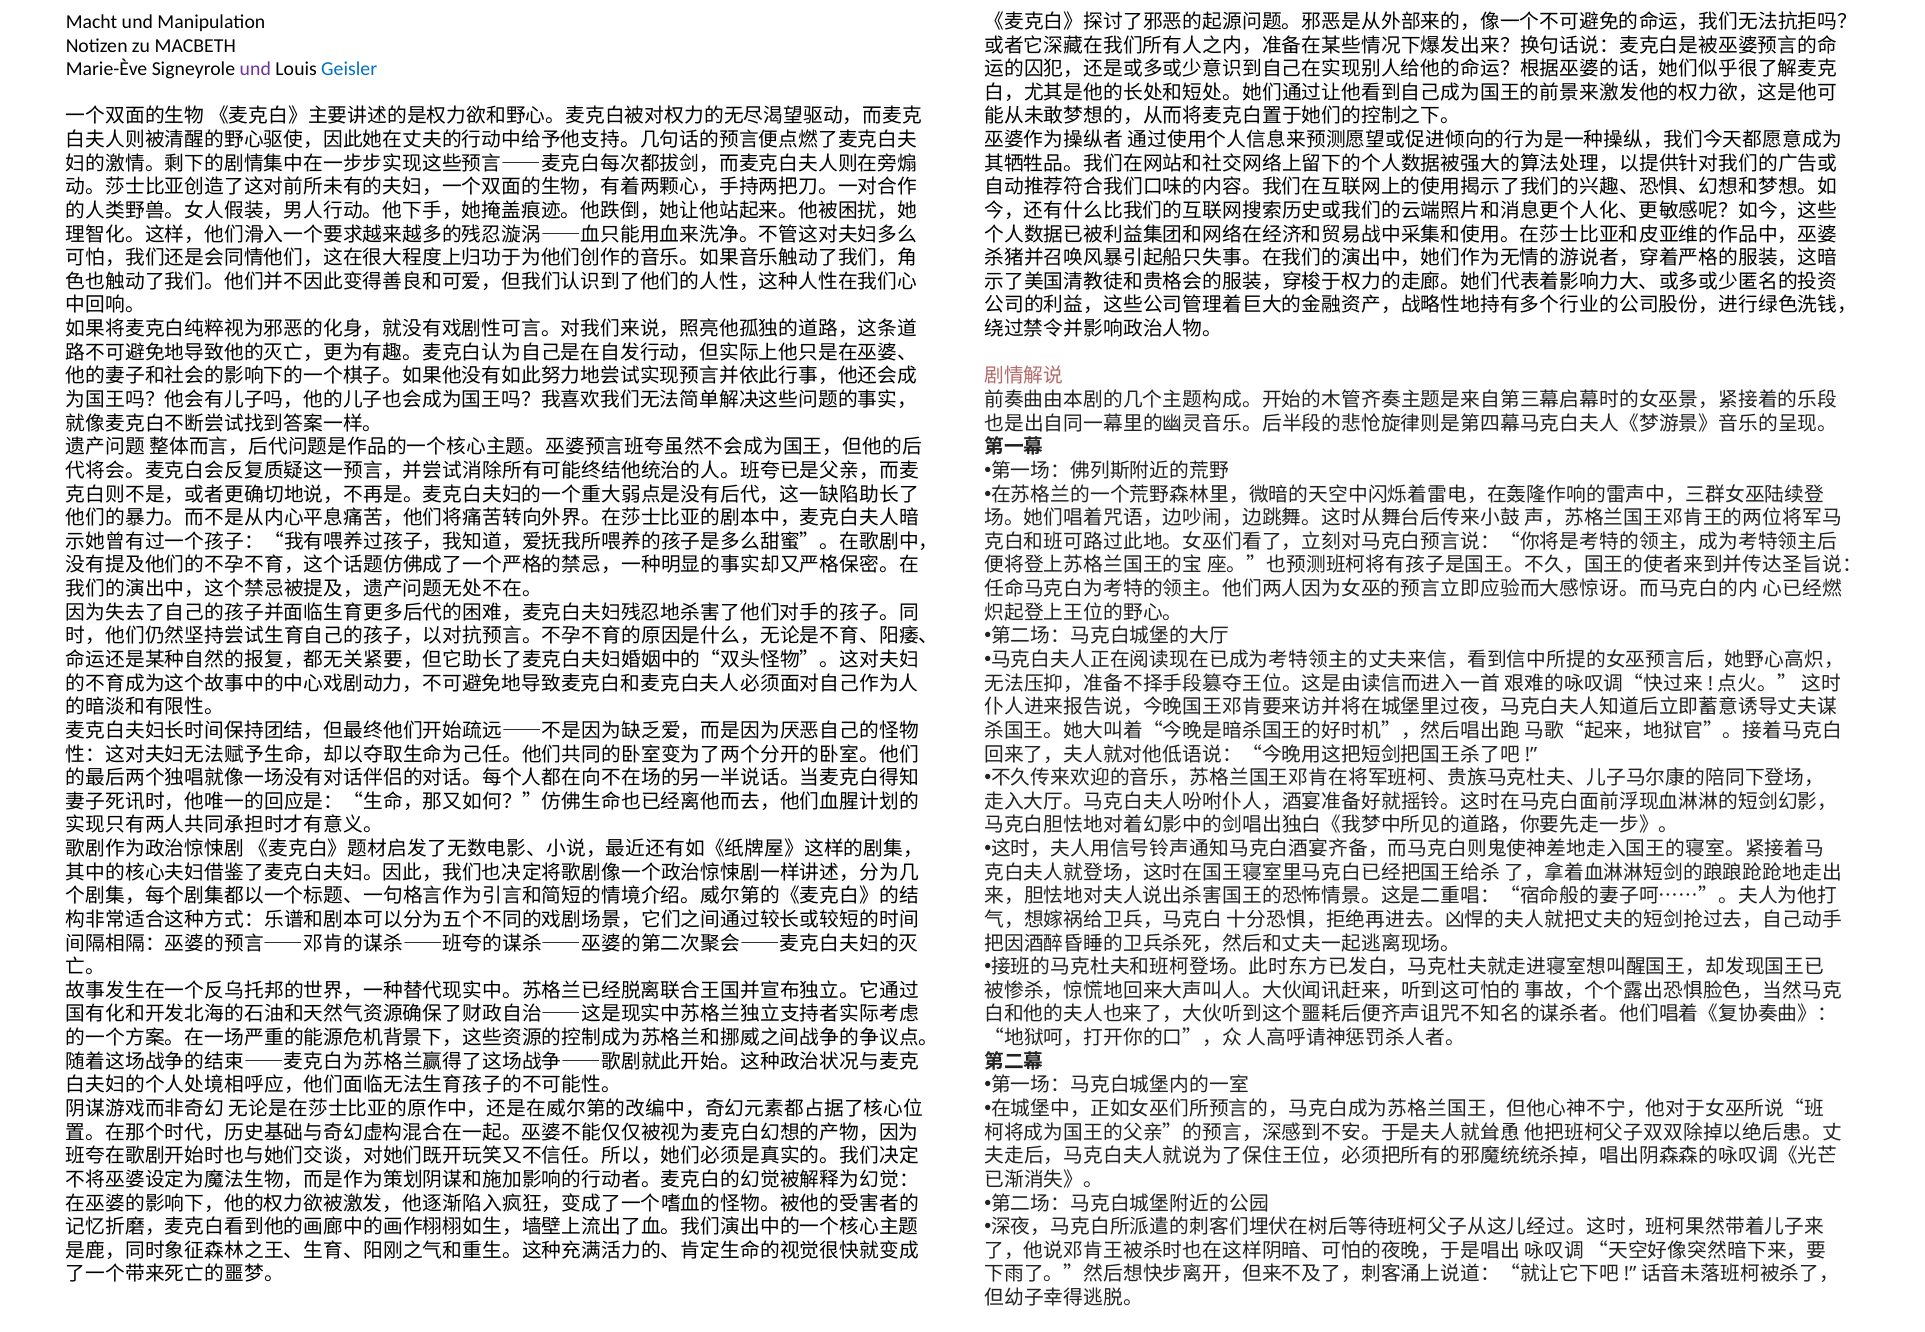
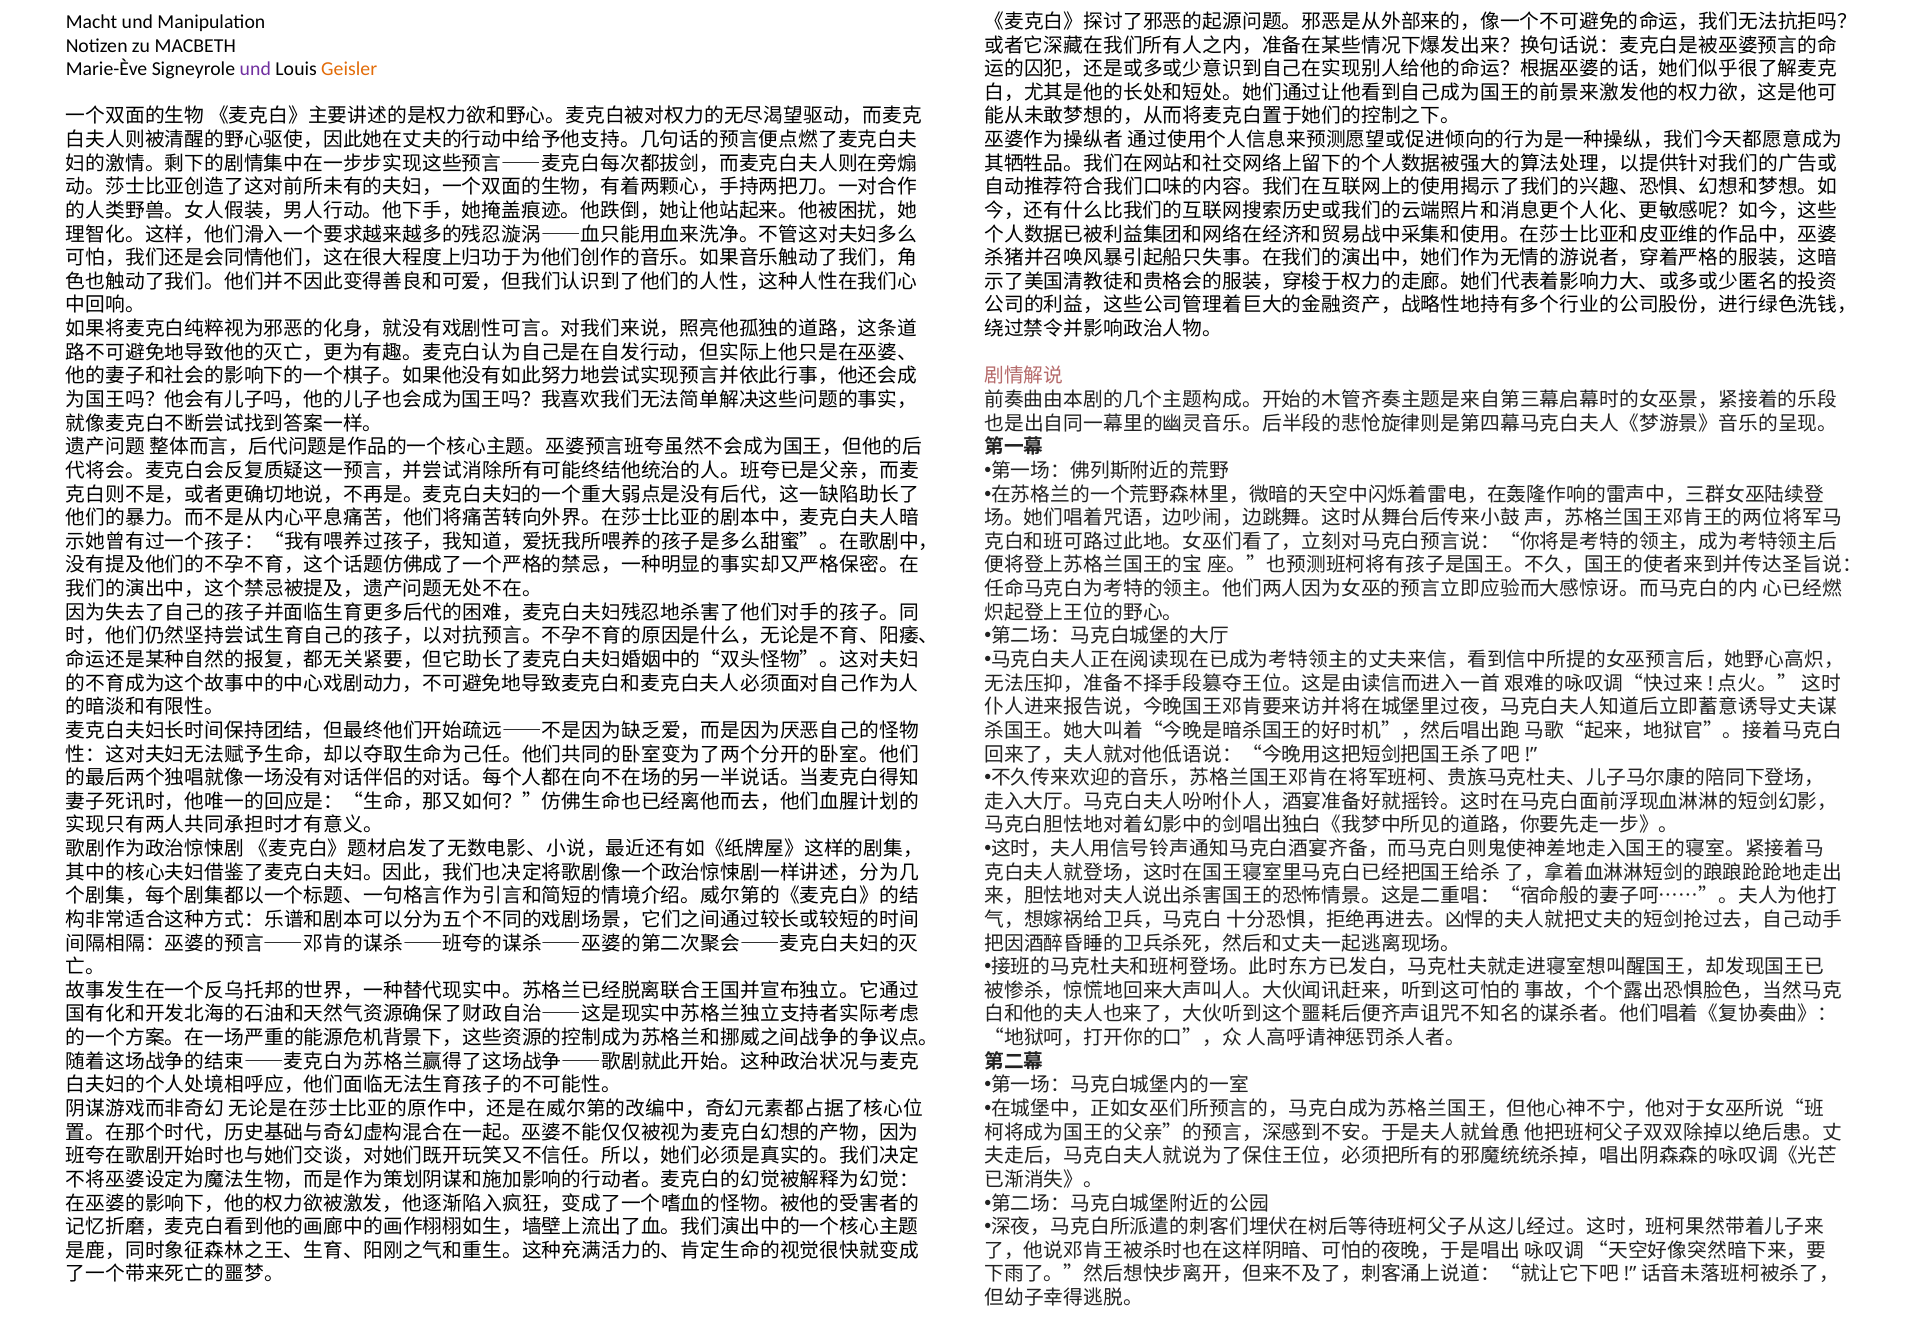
Geisler colour: blue -> orange
